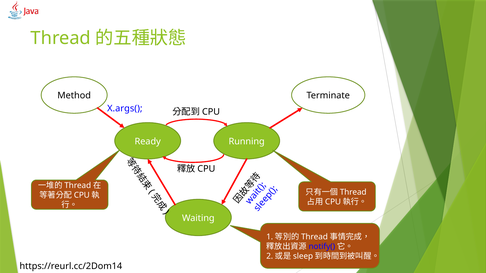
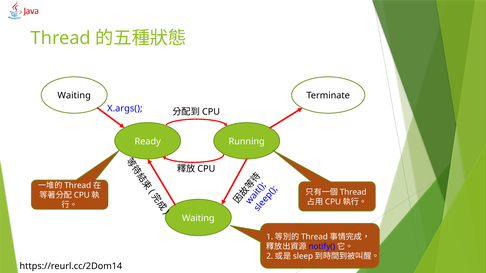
Method at (74, 96): Method -> Waiting
